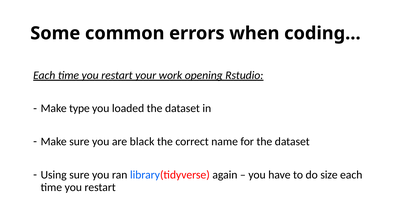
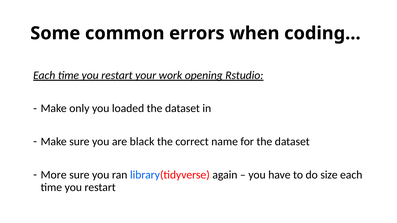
type: type -> only
Using: Using -> More
